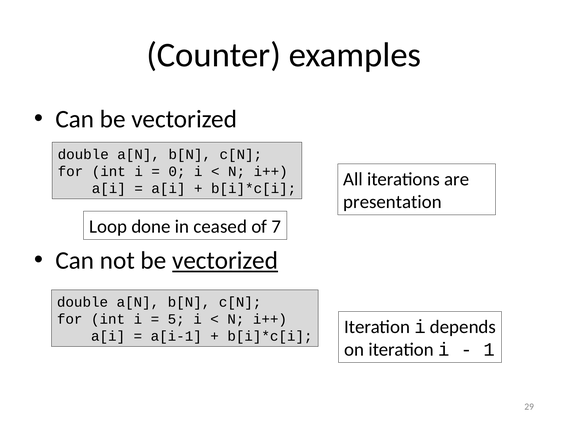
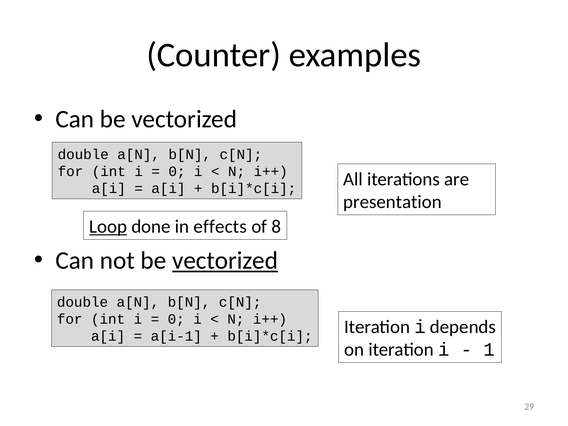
Loop underline: none -> present
ceased: ceased -> effects
7: 7 -> 8
5 at (176, 319): 5 -> 0
